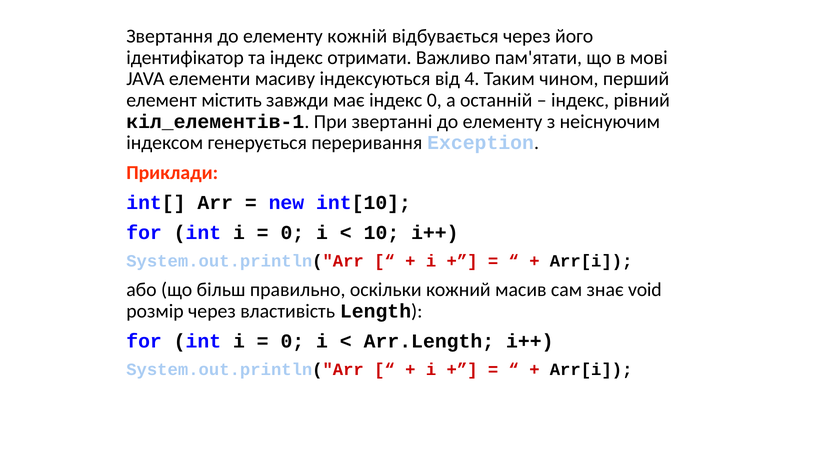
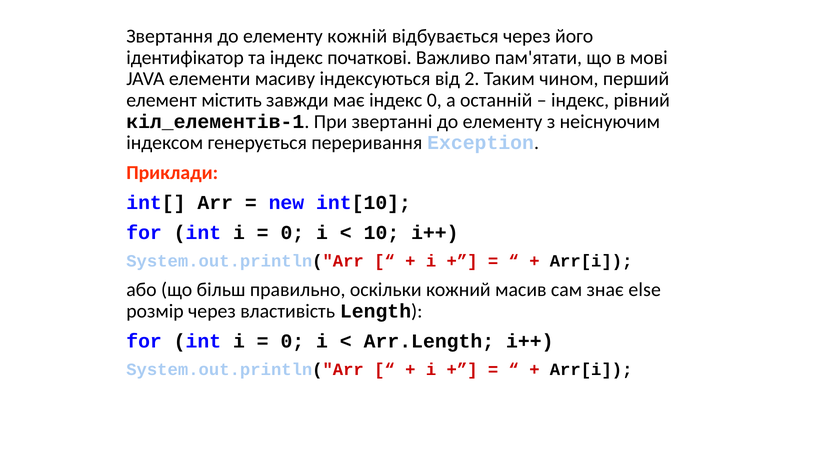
отримати: отримати -> початкові
4: 4 -> 2
void: void -> else
